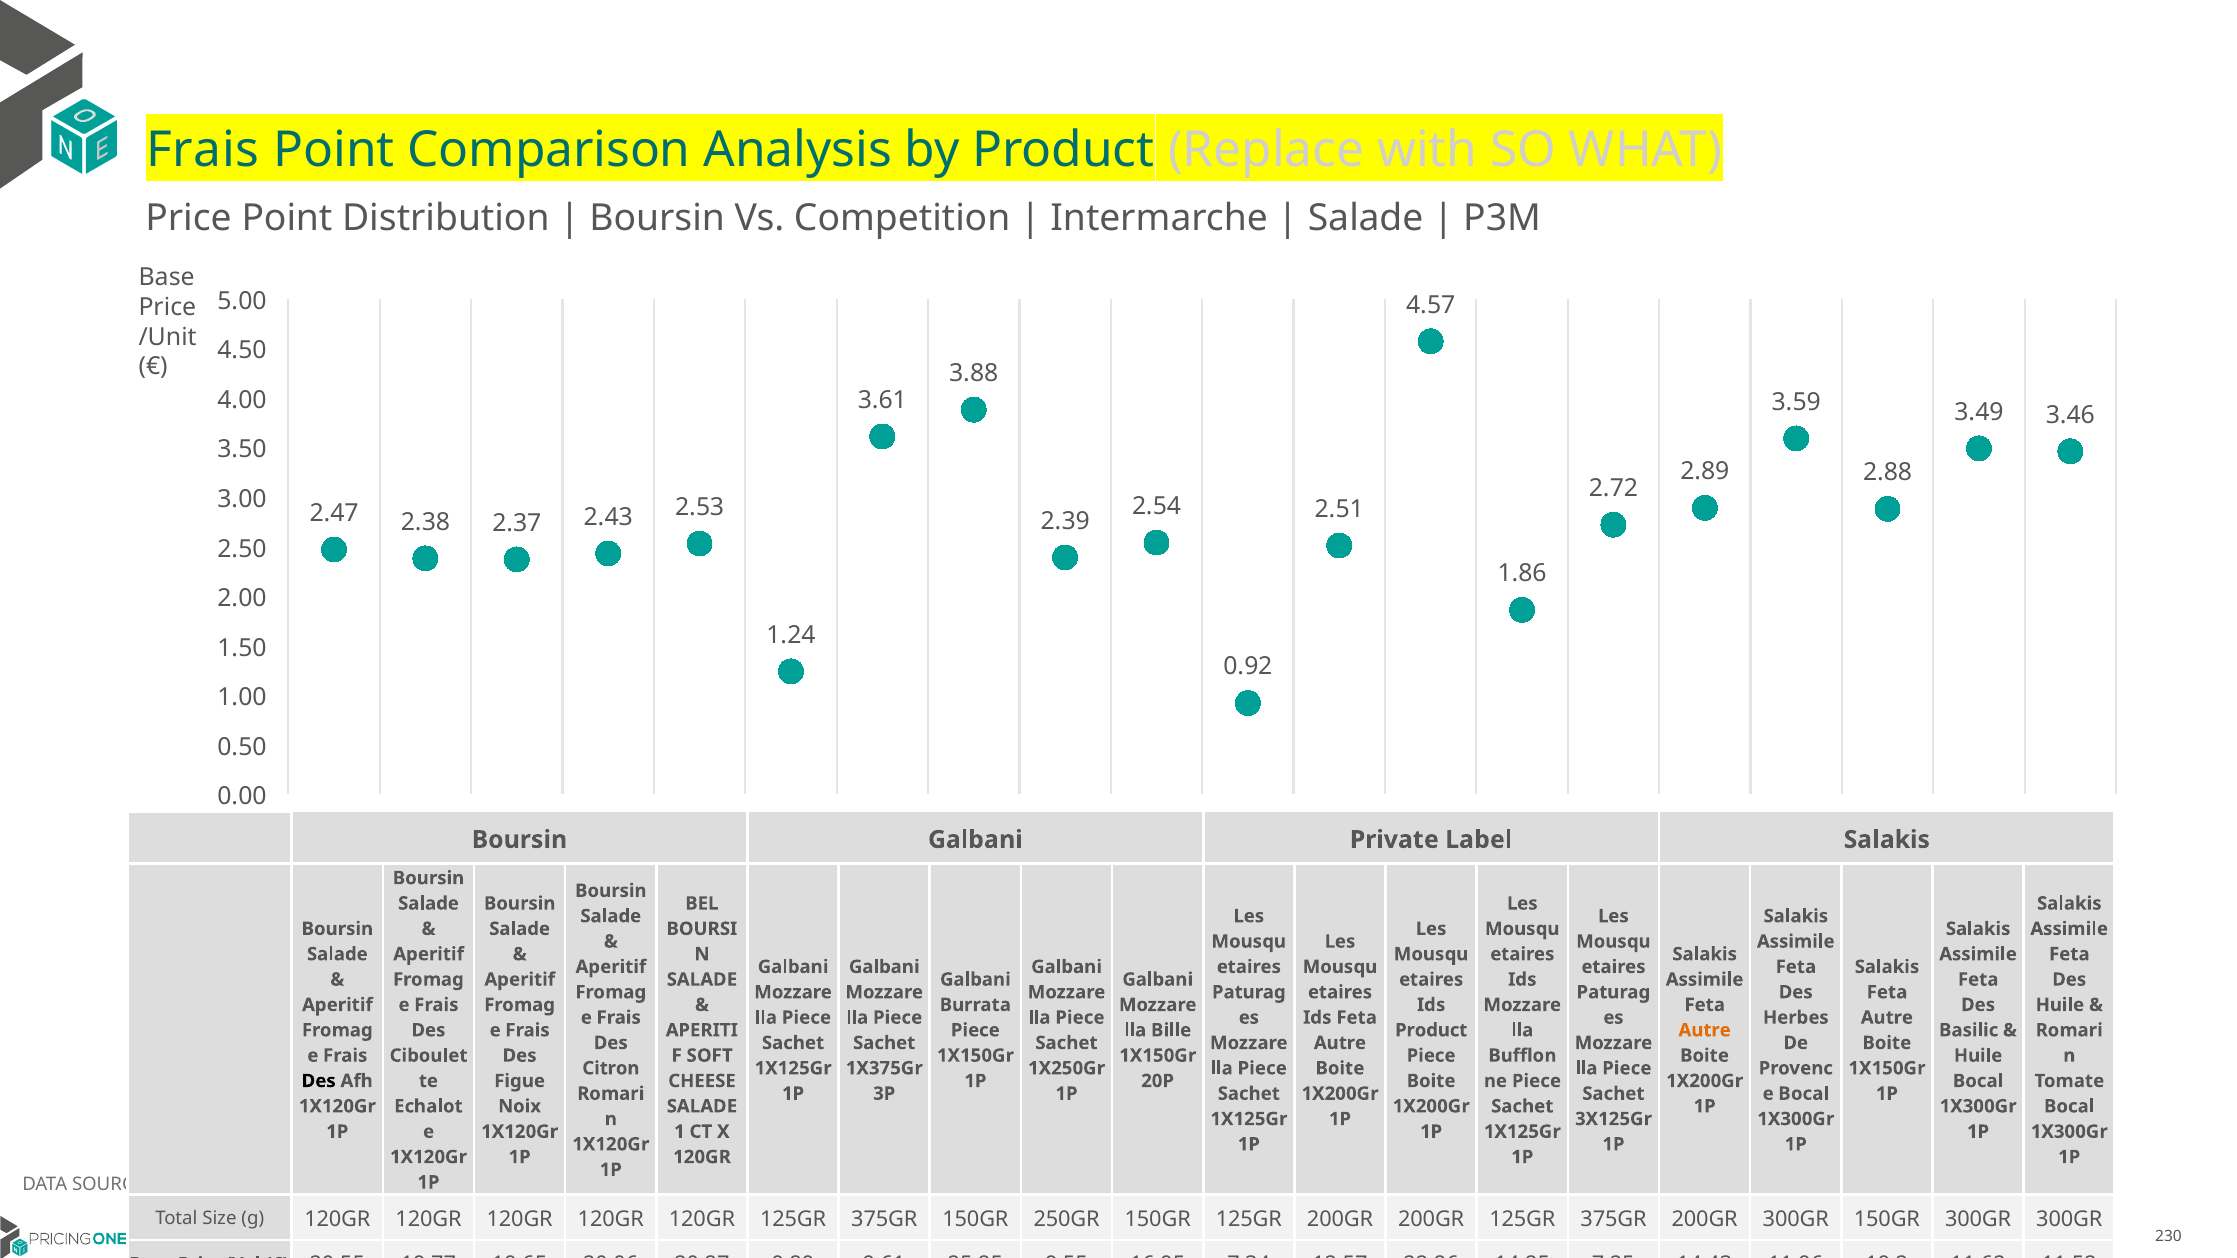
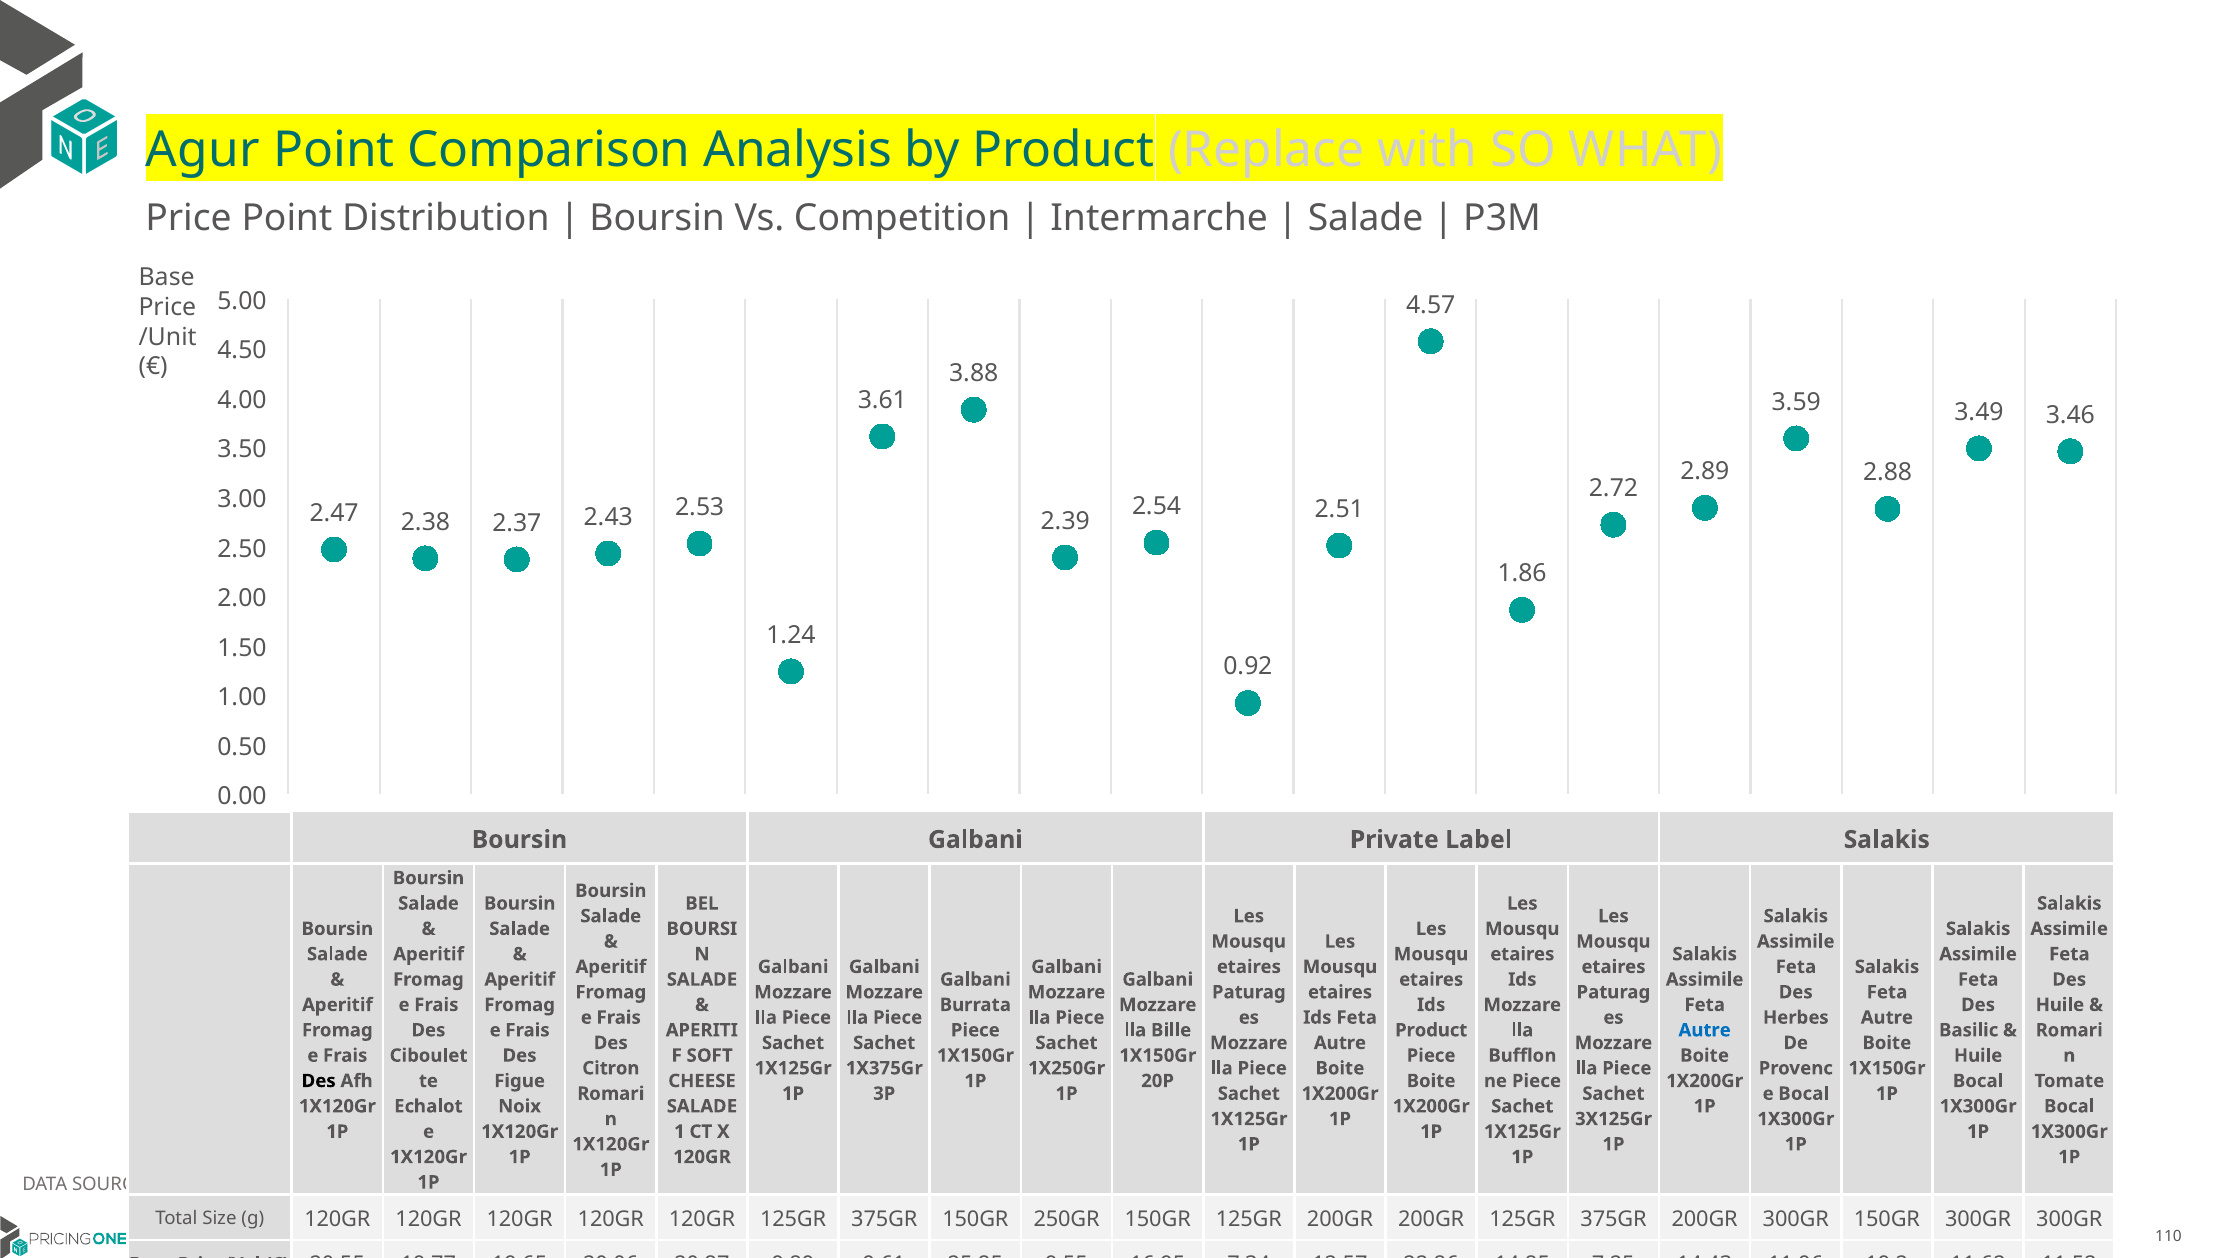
Frais at (203, 150): Frais -> Agur
Autre at (1705, 1031) colour: orange -> blue
230: 230 -> 110
